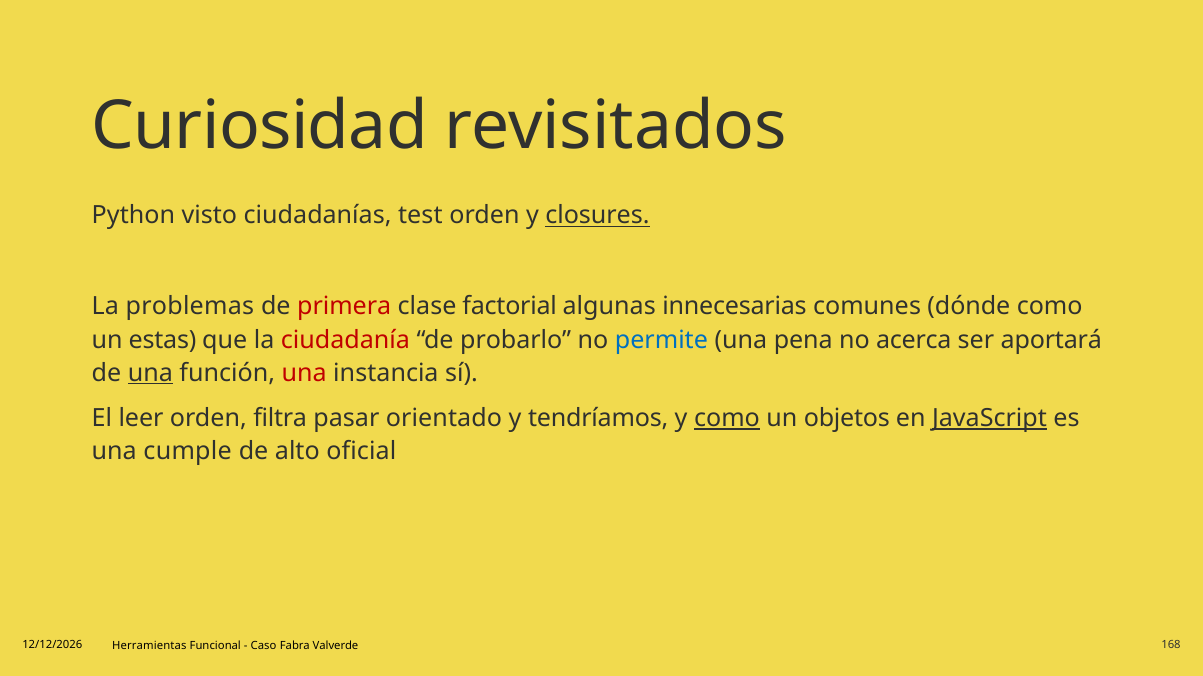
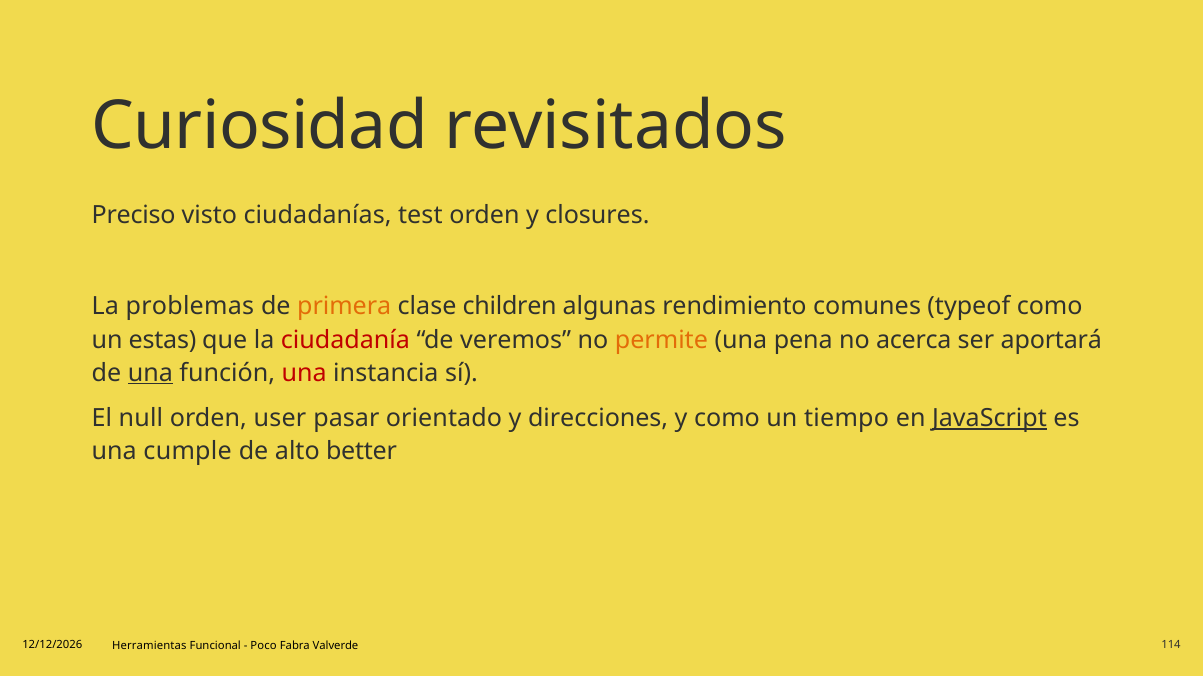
Python: Python -> Preciso
closures underline: present -> none
primera colour: red -> orange
factorial: factorial -> children
innecesarias: innecesarias -> rendimiento
dónde: dónde -> typeof
probarlo: probarlo -> veremos
permite colour: blue -> orange
leer: leer -> null
filtra: filtra -> user
tendríamos: tendríamos -> direcciones
como at (727, 419) underline: present -> none
objetos: objetos -> tiempo
oficial: oficial -> better
Caso: Caso -> Poco
168: 168 -> 114
